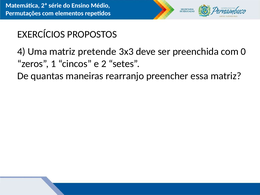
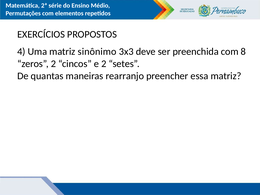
pretende: pretende -> sinônimo
0: 0 -> 8
zeros 1: 1 -> 2
